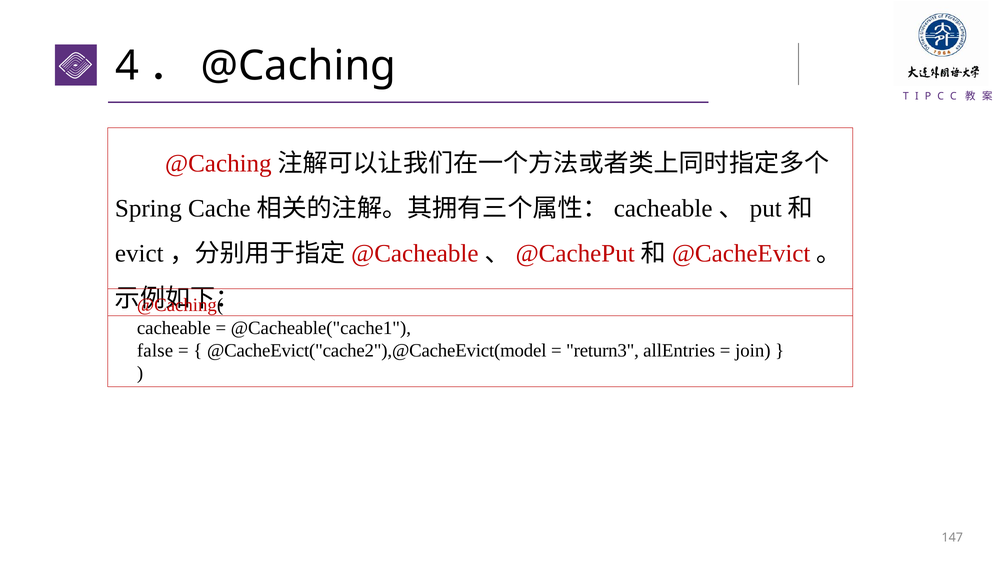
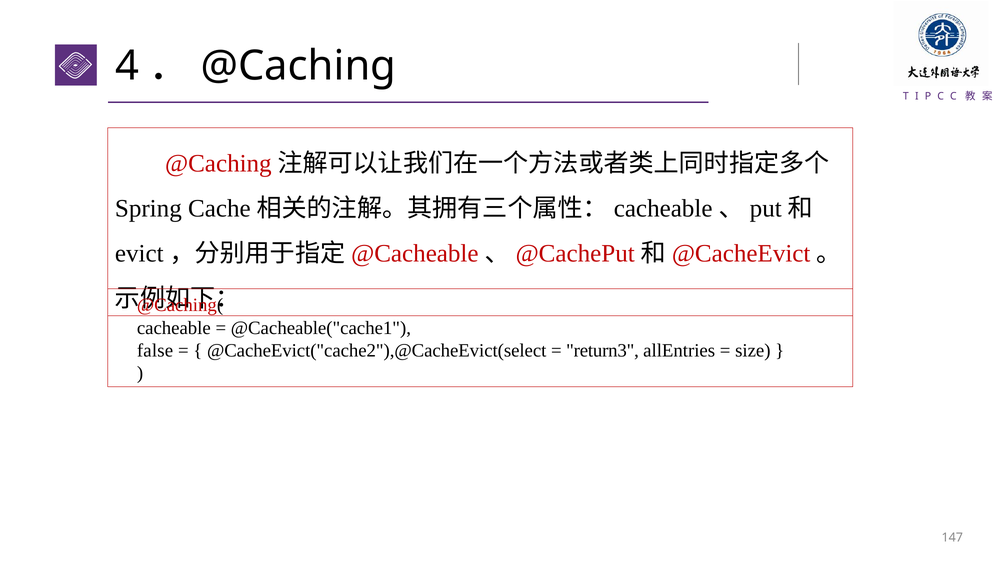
@CacheEvict("cache2"),@CacheEvict(model: @CacheEvict("cache2"),@CacheEvict(model -> @CacheEvict("cache2"),@CacheEvict(select
join: join -> size
